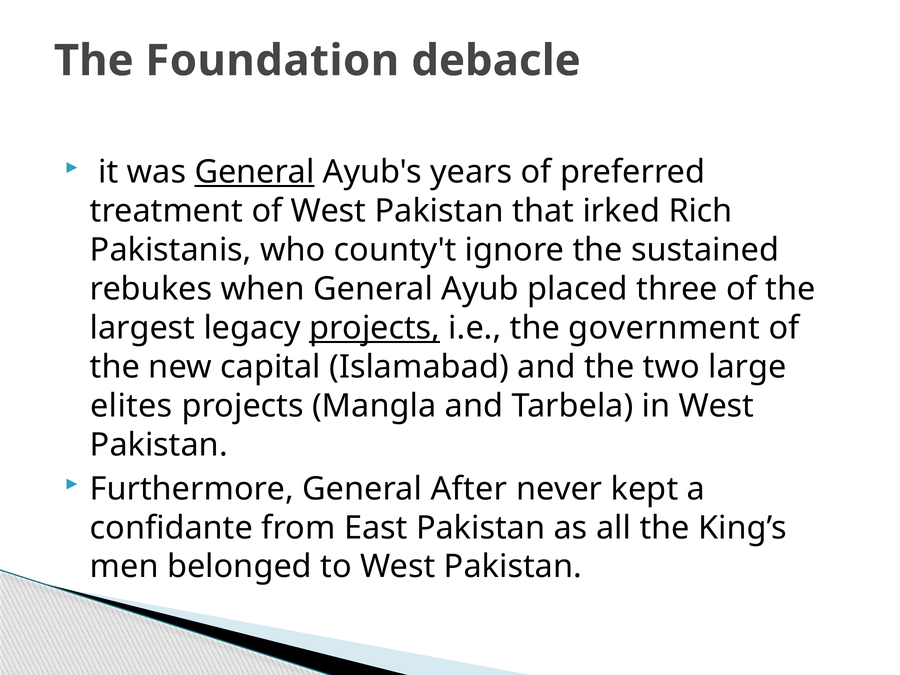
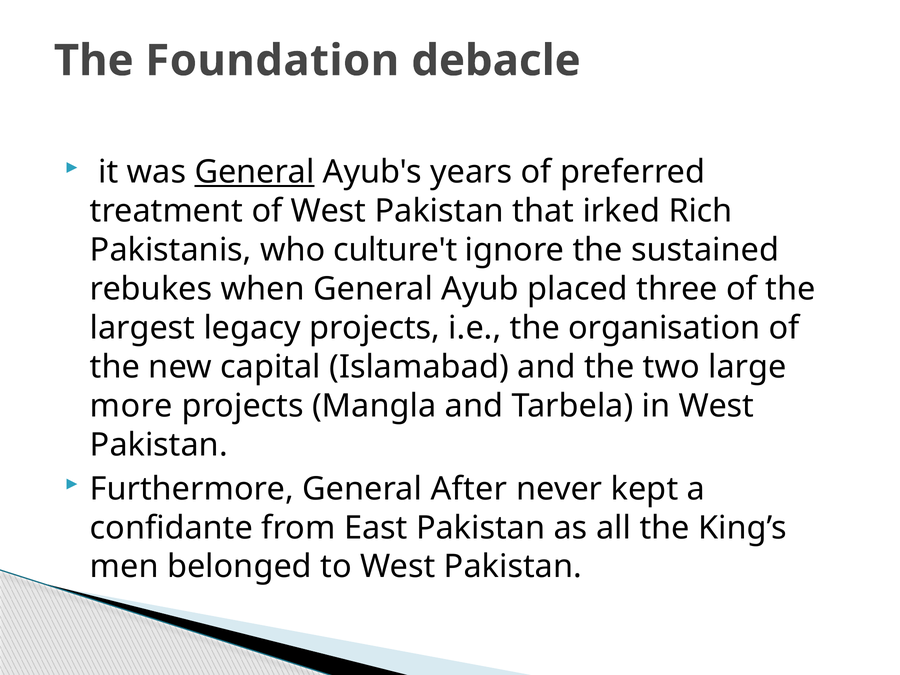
county't: county't -> culture't
projects at (375, 328) underline: present -> none
government: government -> organisation
elites: elites -> more
